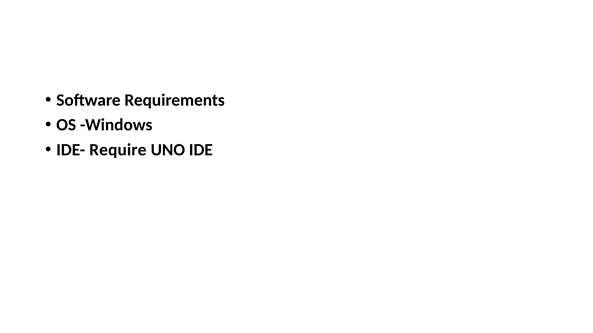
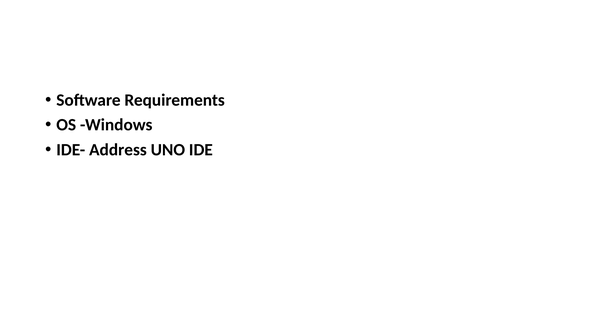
Require: Require -> Address
